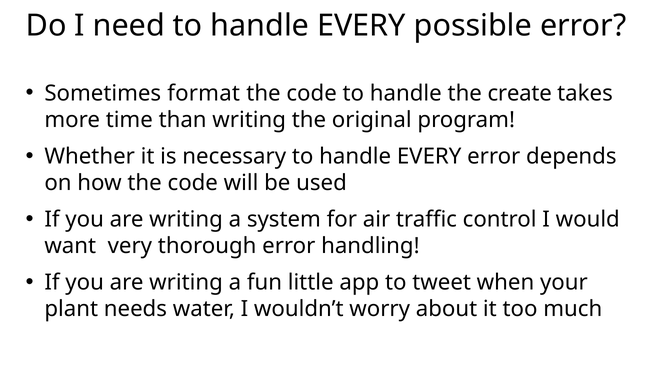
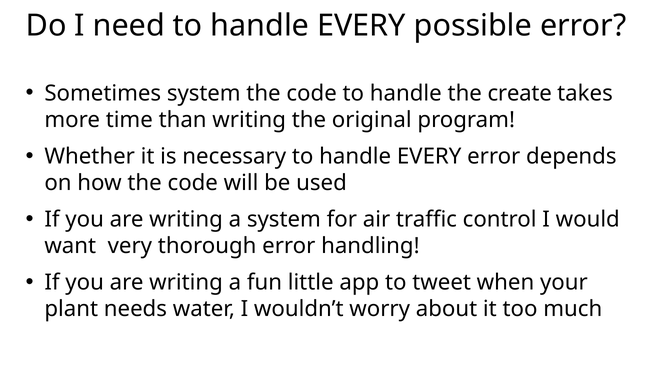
Sometimes format: format -> system
